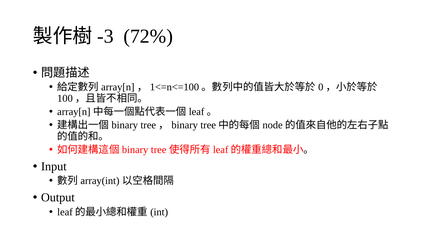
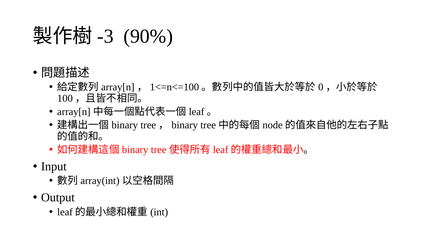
72%: 72% -> 90%
